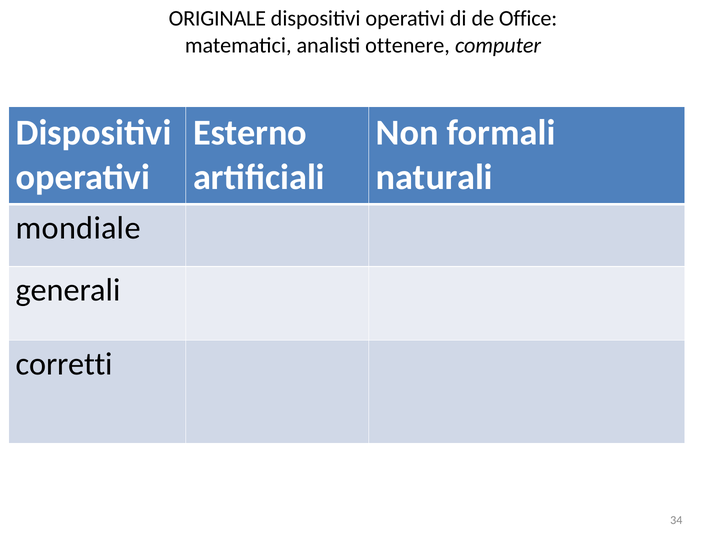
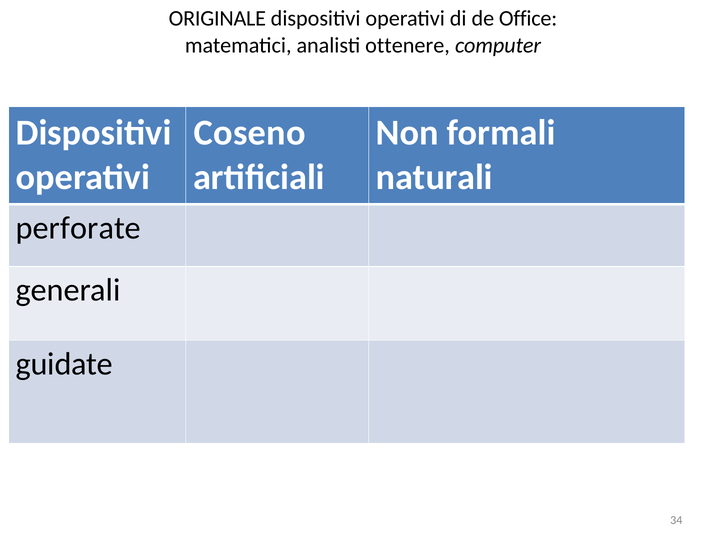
Esterno: Esterno -> Coseno
mondiale: mondiale -> perforate
corretti: corretti -> guidate
